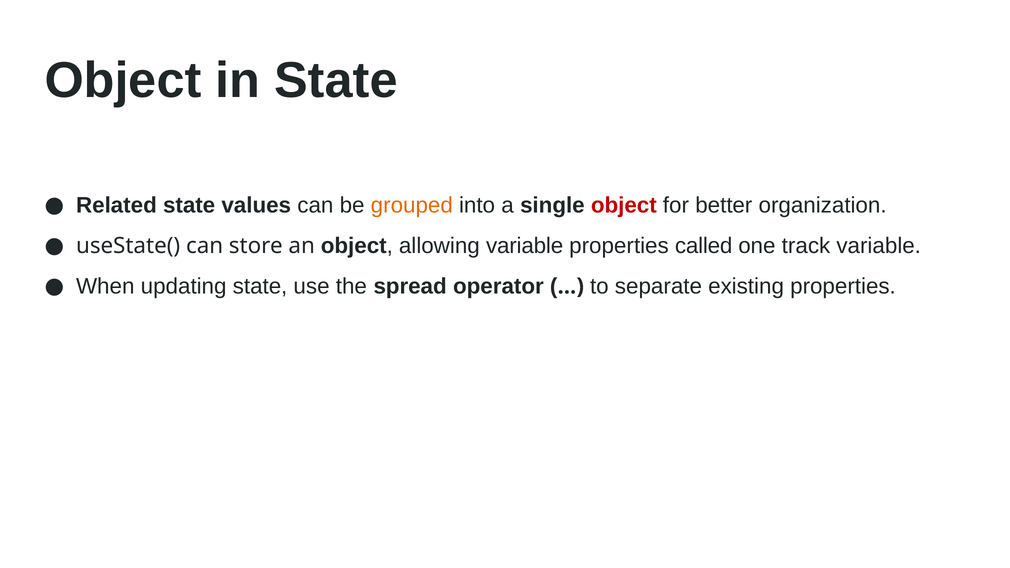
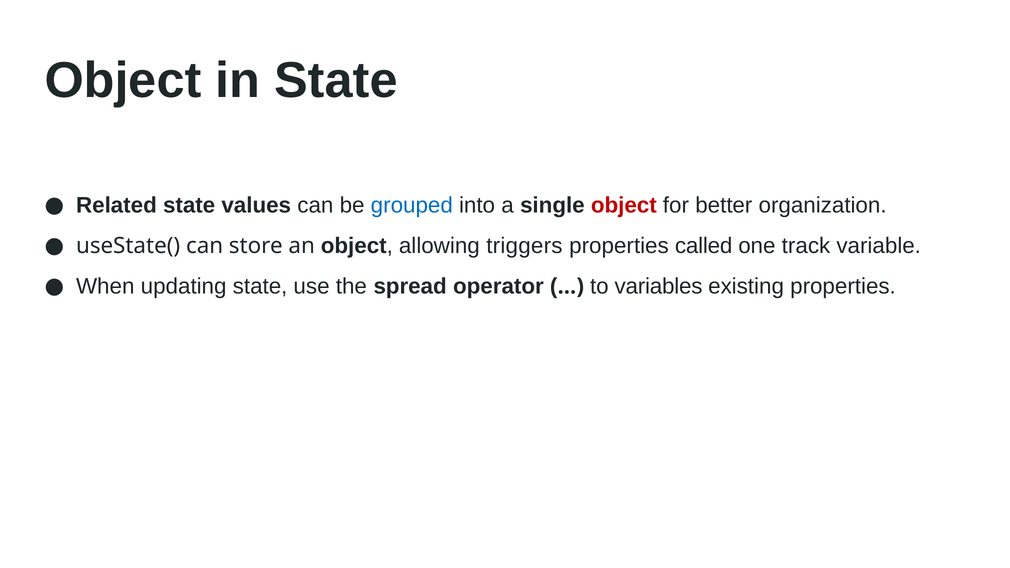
grouped colour: orange -> blue
allowing variable: variable -> triggers
separate: separate -> variables
